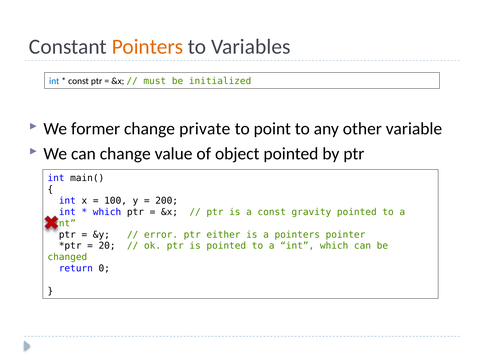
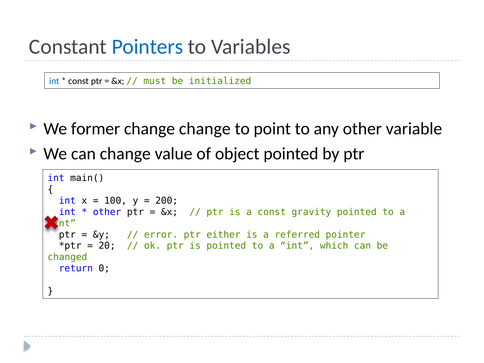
Pointers at (147, 47) colour: orange -> blue
change private: private -> change
which at (107, 212): which -> other
a pointers: pointers -> referred
